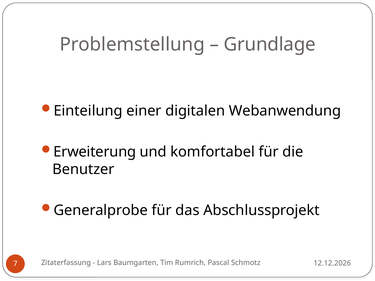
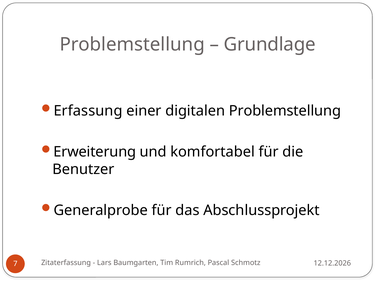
Einteilung: Einteilung -> Erfassung
digitalen Webanwendung: Webanwendung -> Problemstellung
